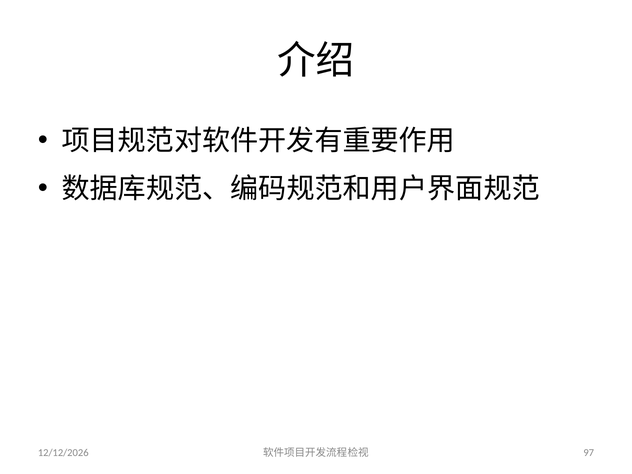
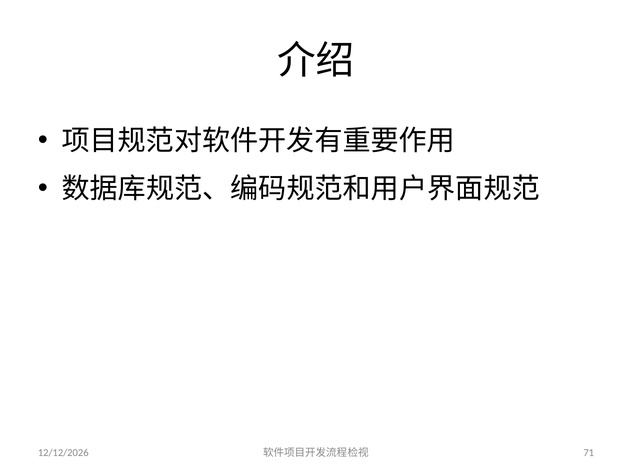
97: 97 -> 71
